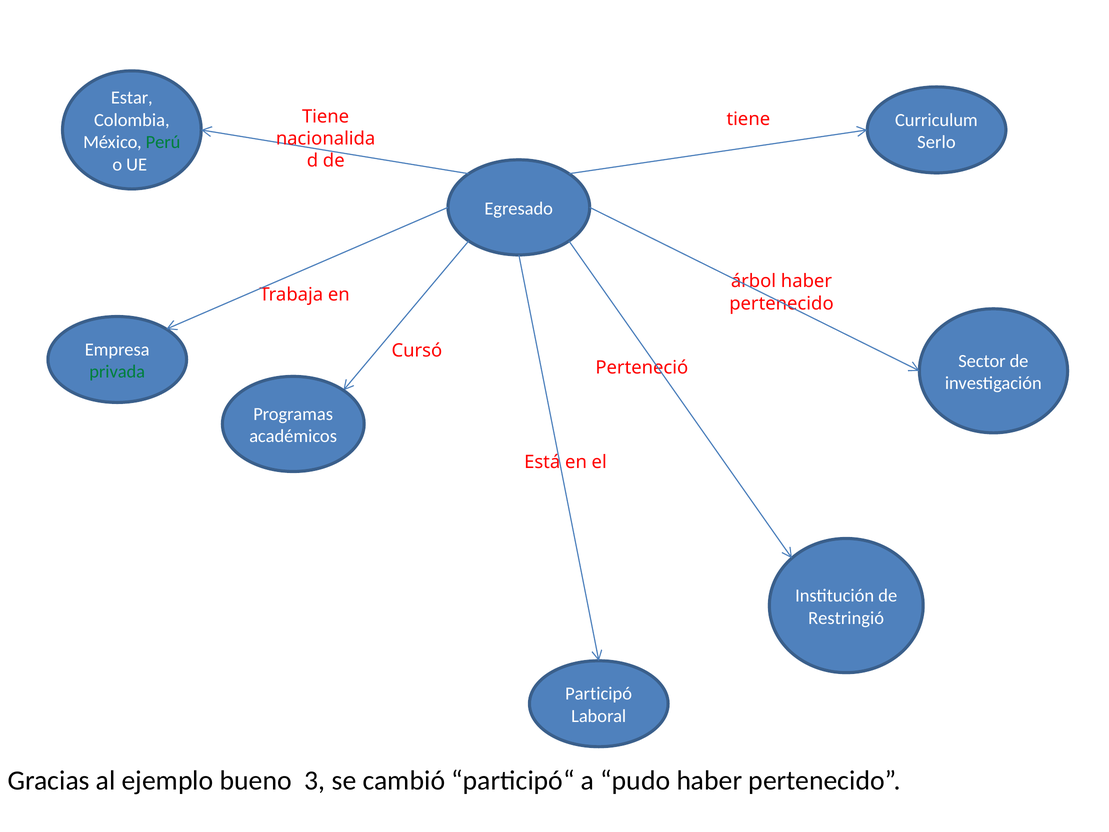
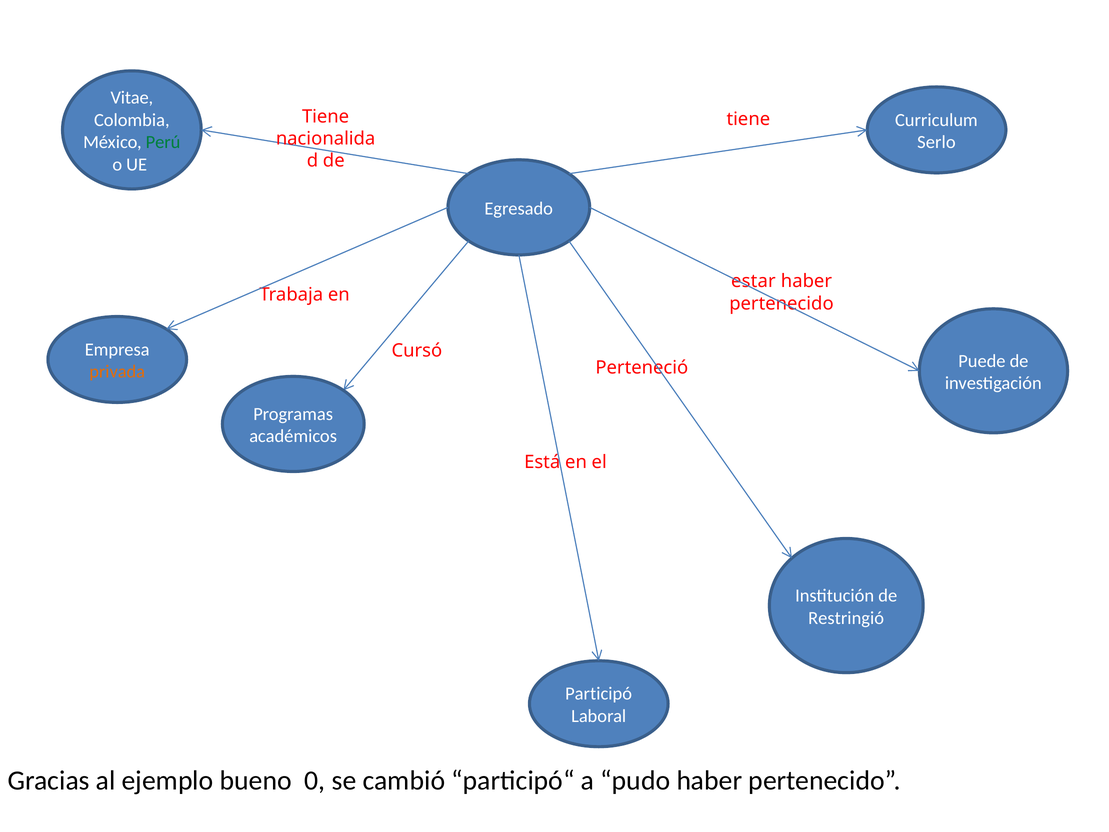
Estar: Estar -> Vitae
árbol: árbol -> estar
Sector: Sector -> Puede
privada colour: green -> orange
3: 3 -> 0
